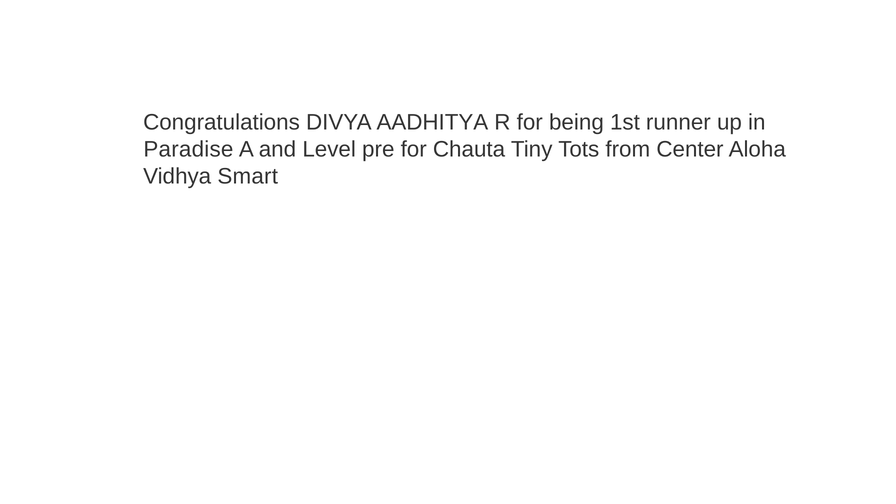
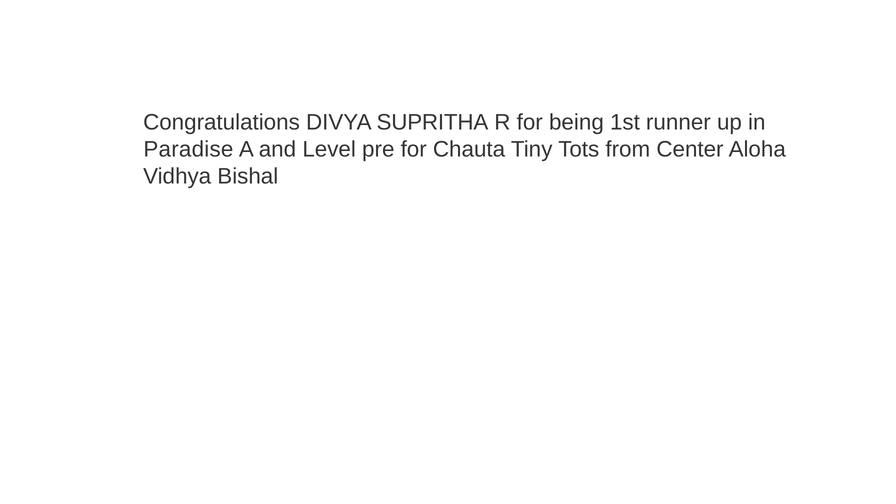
AADHITYA: AADHITYA -> SUPRITHA
Smart: Smart -> Bishal
